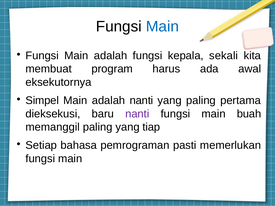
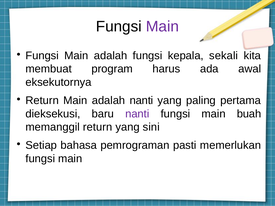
Main at (162, 26) colour: blue -> purple
Simpel at (42, 101): Simpel -> Return
memanggil paling: paling -> return
tiap: tiap -> sini
